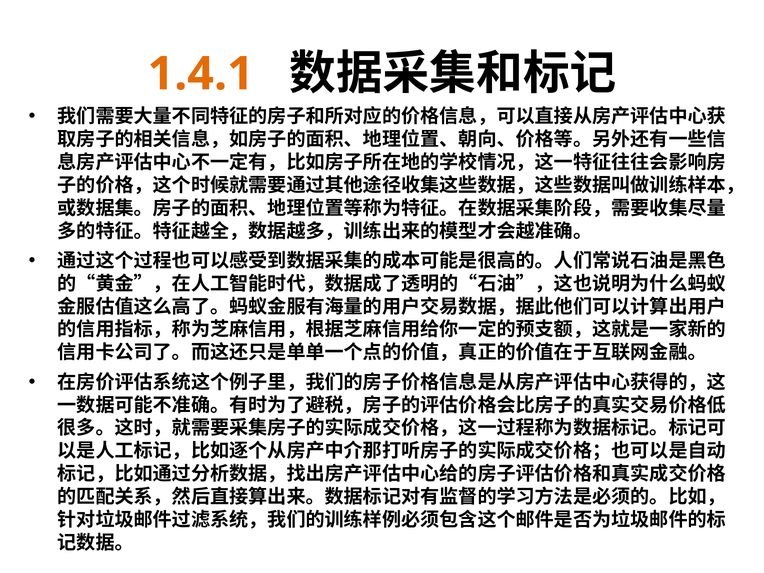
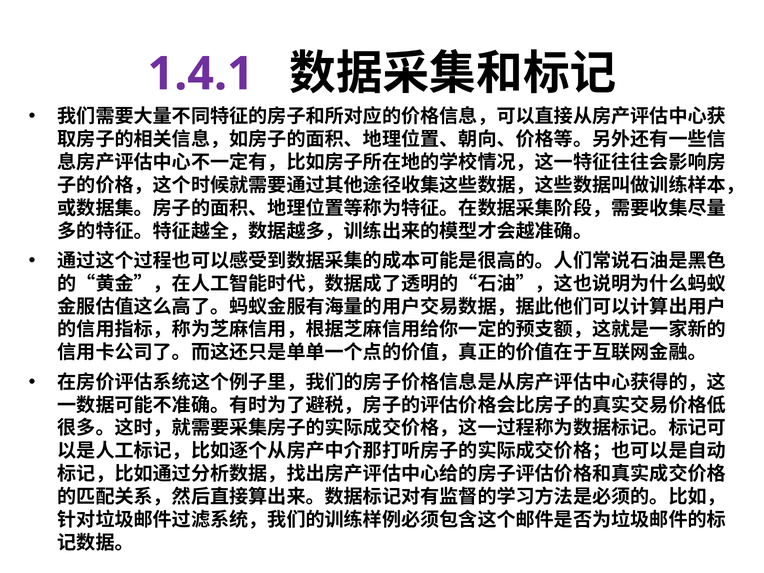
1.4.1 colour: orange -> purple
